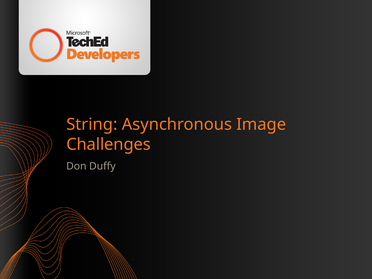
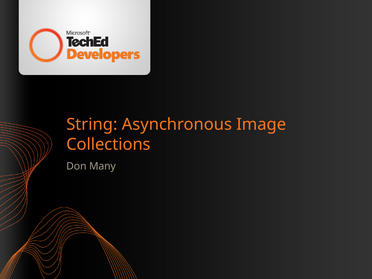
Challenges: Challenges -> Collections
Duffy: Duffy -> Many
